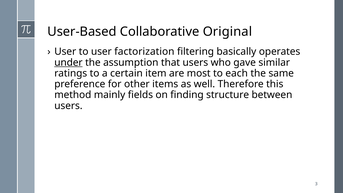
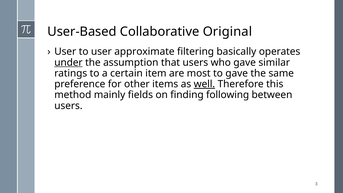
factorization: factorization -> approximate
to each: each -> gave
well underline: none -> present
structure: structure -> following
